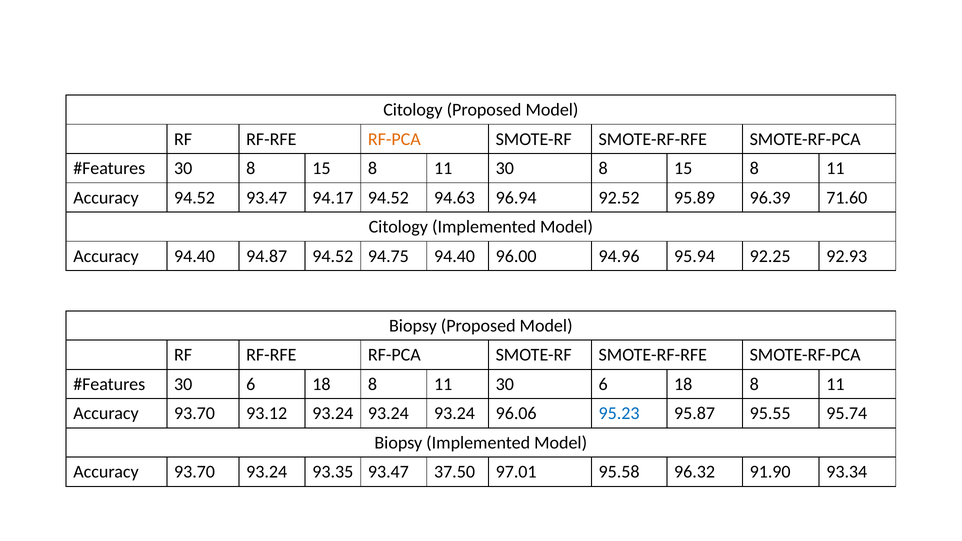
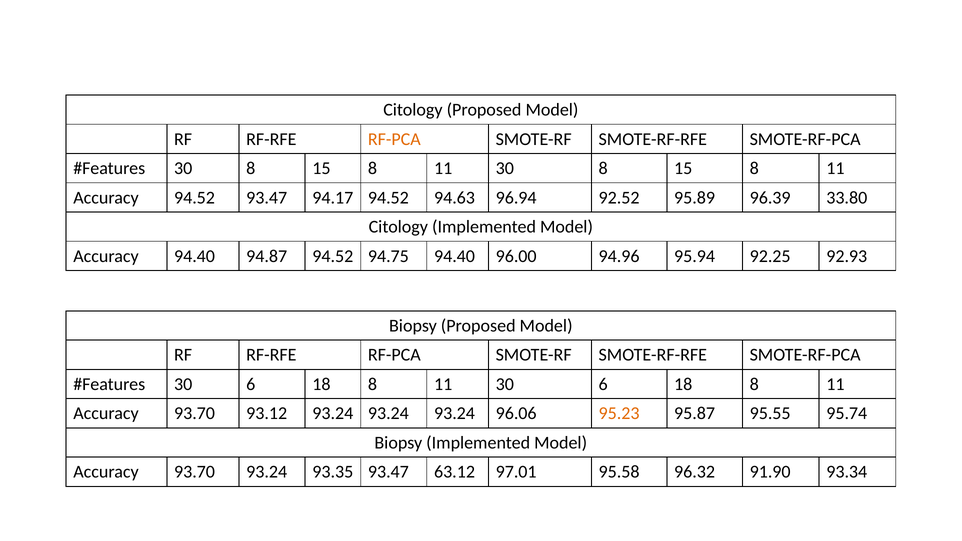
71.60: 71.60 -> 33.80
95.23 colour: blue -> orange
37.50: 37.50 -> 63.12
